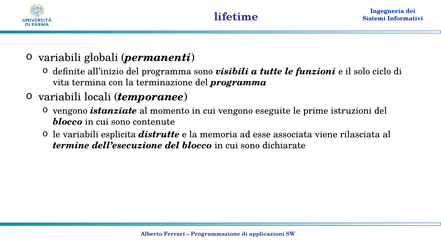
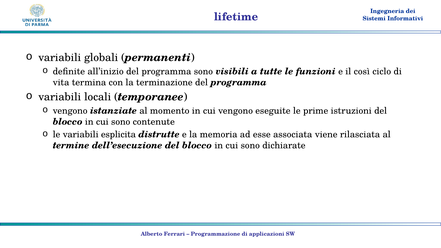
solo: solo -> così
